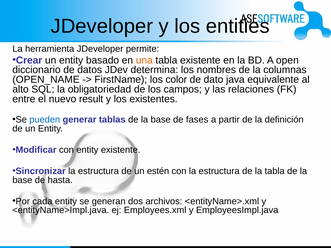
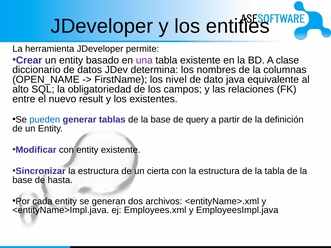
una colour: orange -> purple
open: open -> clase
color: color -> nivel
fases: fases -> query
estén: estén -> cierta
